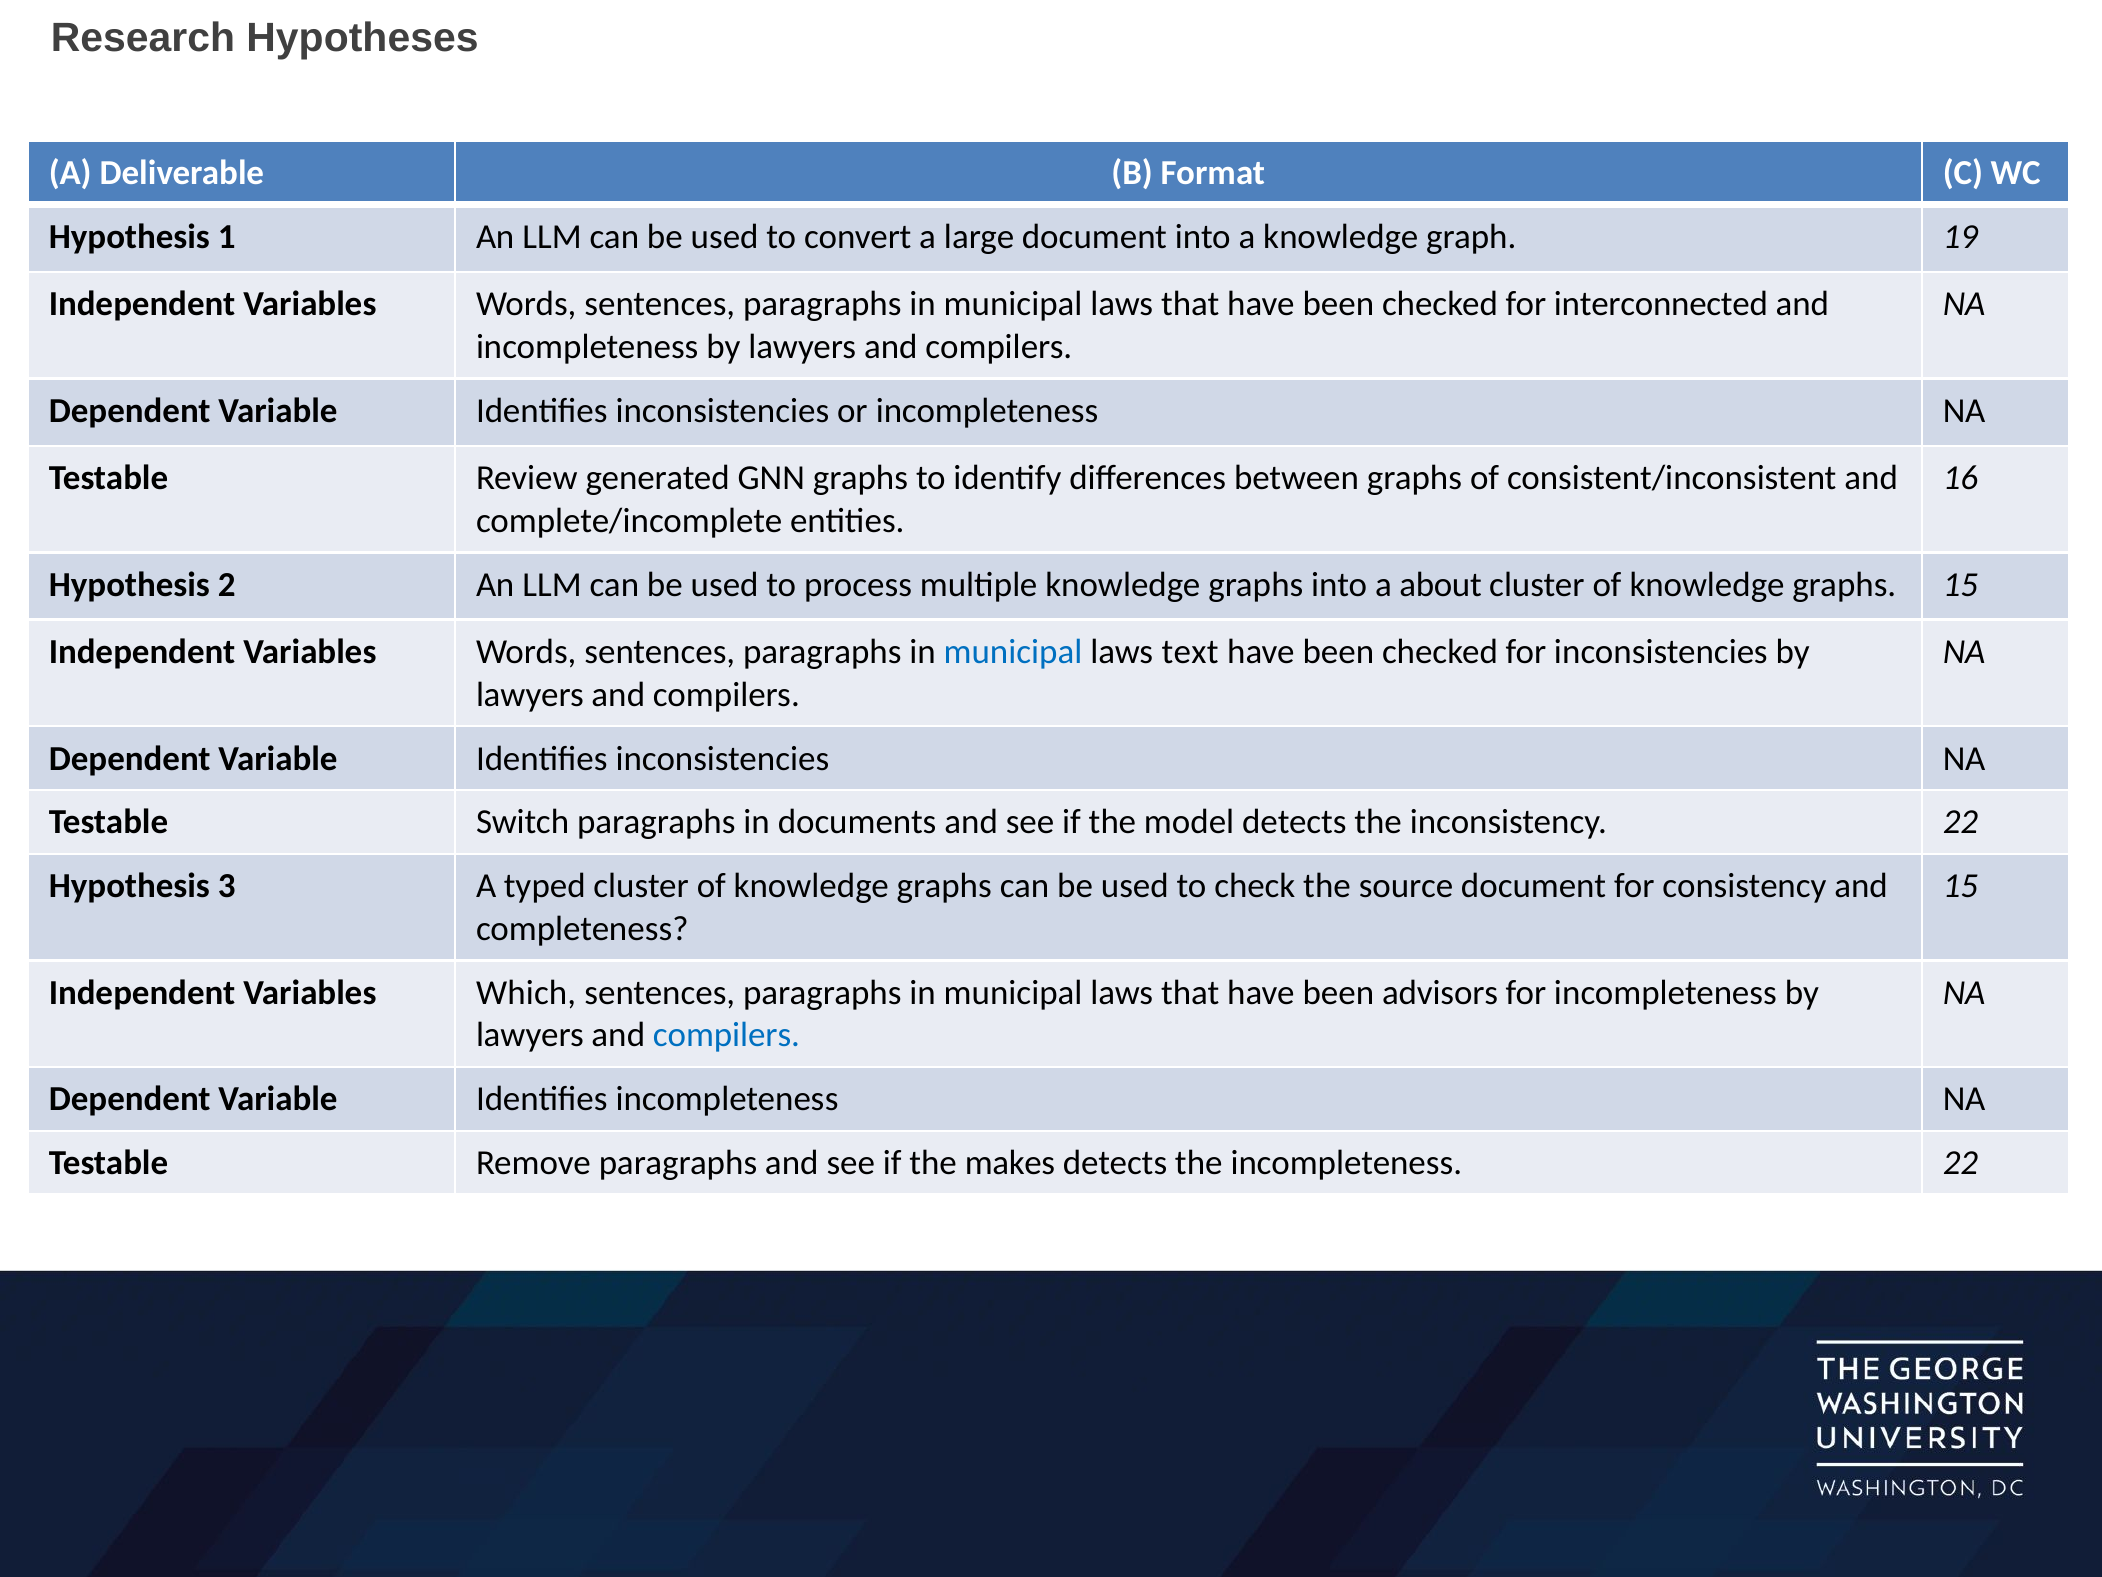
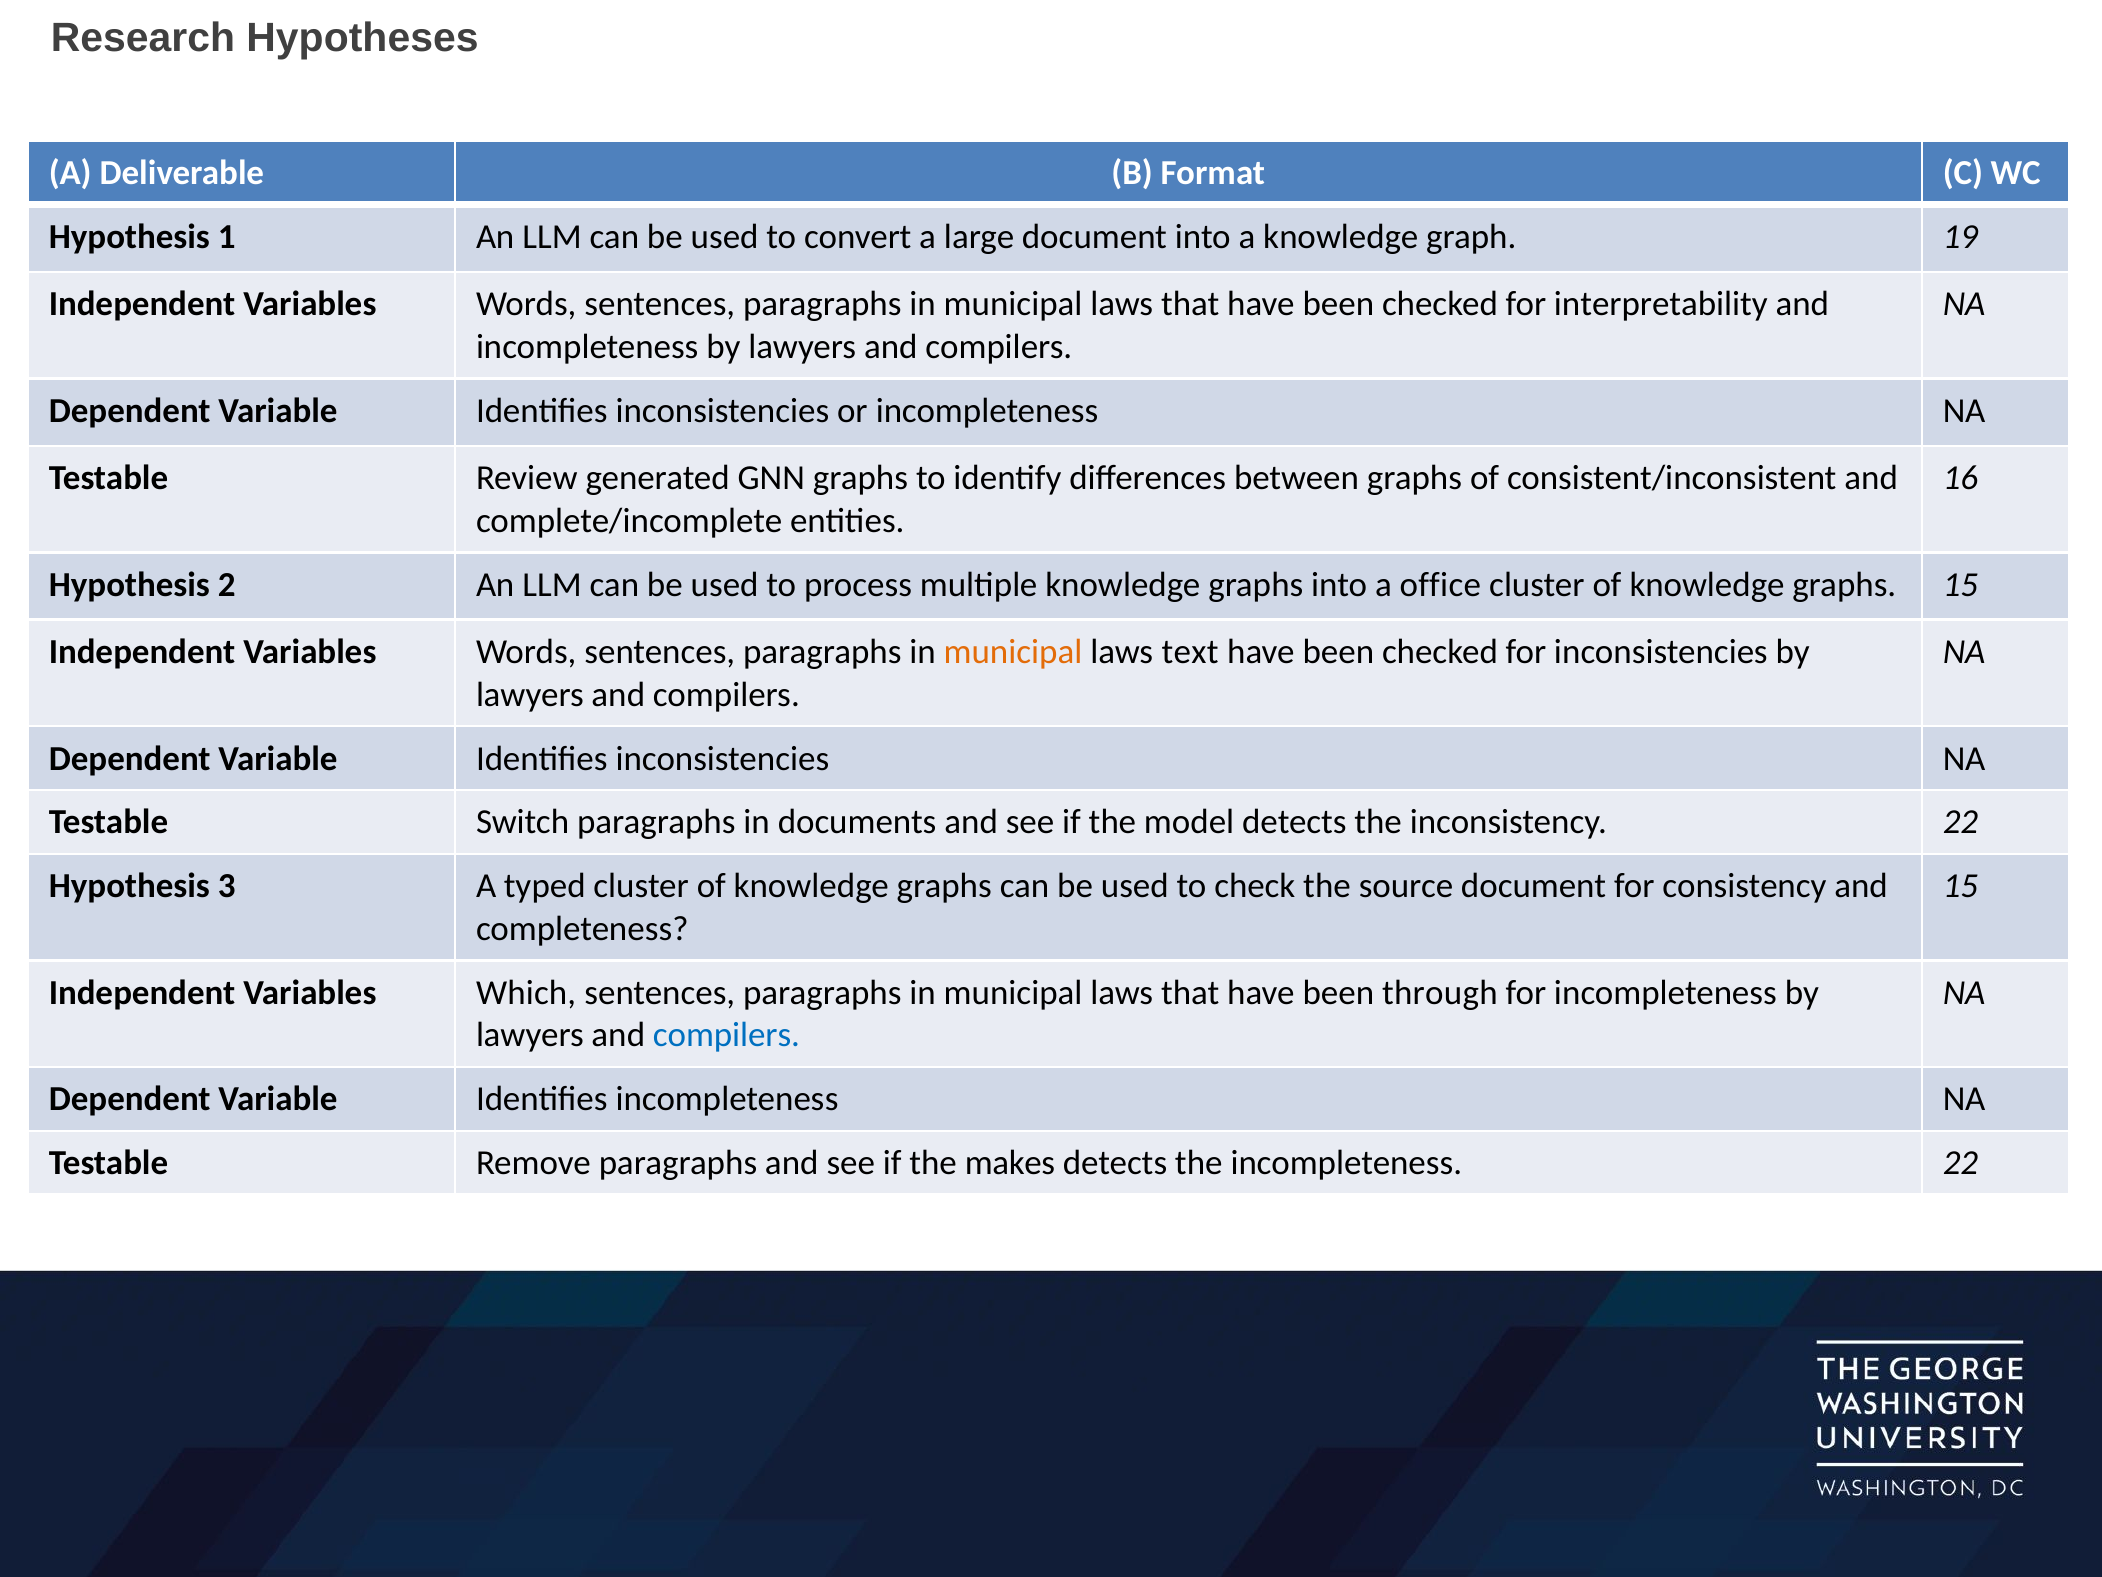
interconnected: interconnected -> interpretability
about: about -> office
municipal at (1013, 652) colour: blue -> orange
advisors: advisors -> through
